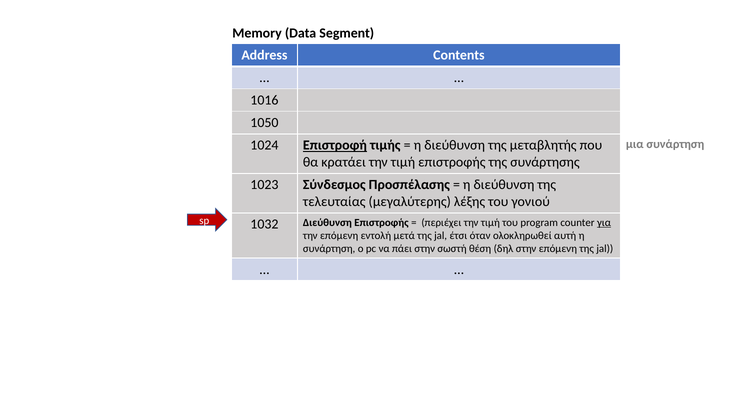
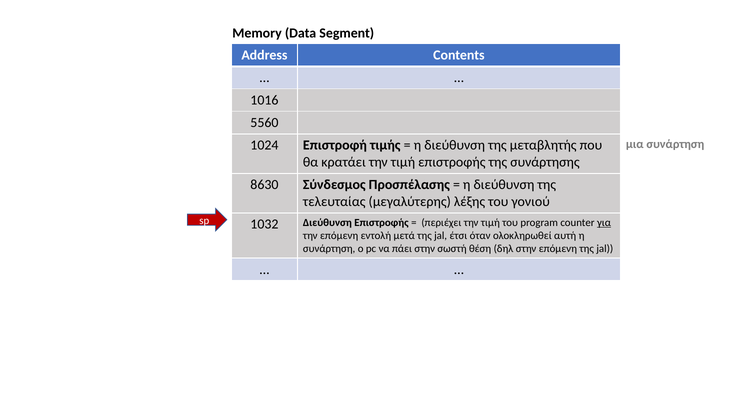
1050: 1050 -> 5560
Επιστροφή underline: present -> none
1023: 1023 -> 8630
